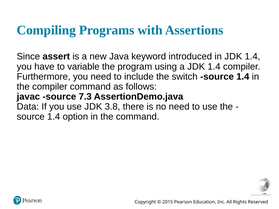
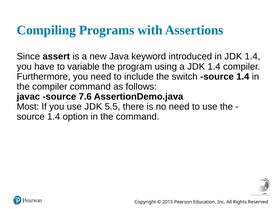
7.3: 7.3 -> 7.6
Data: Data -> Most
3.8: 3.8 -> 5.5
